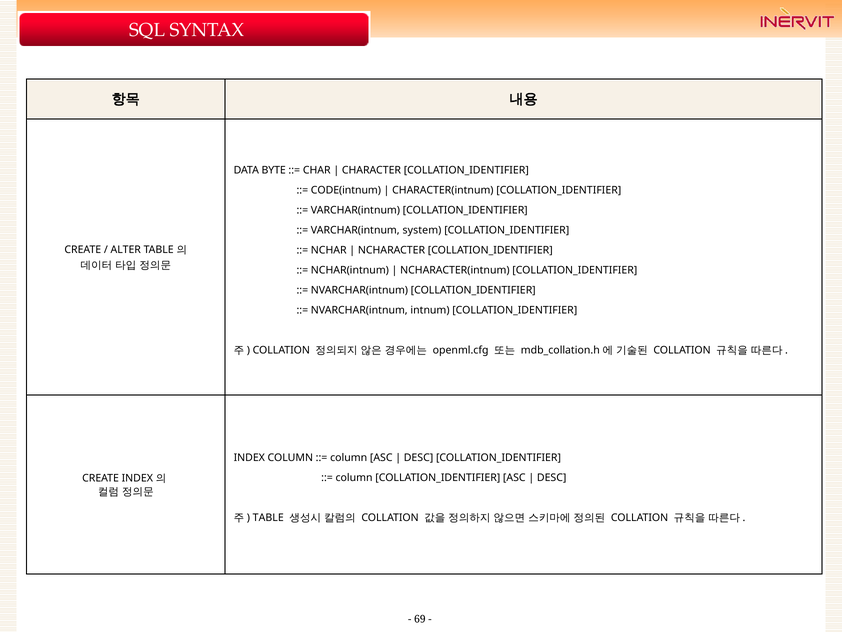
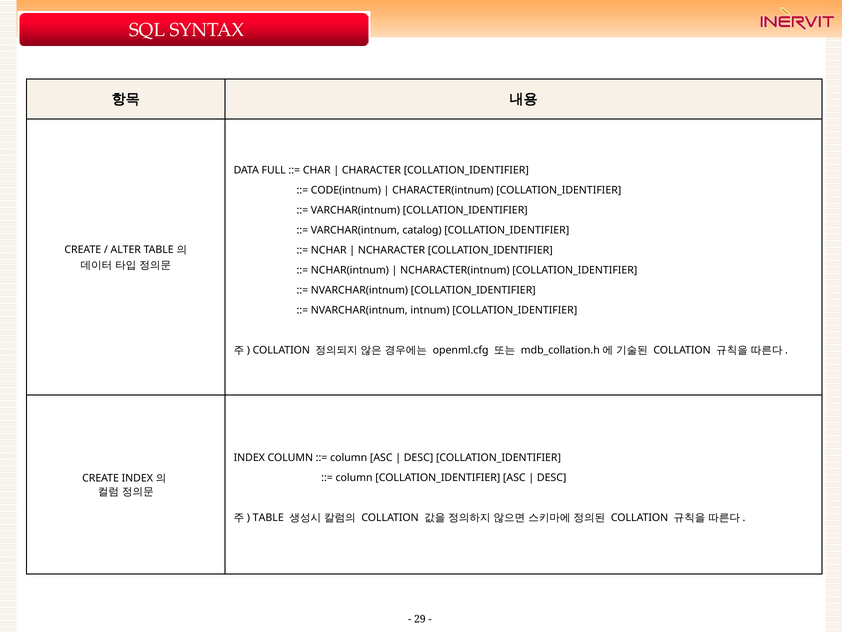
BYTE: BYTE -> FULL
system: system -> catalog
69: 69 -> 29
